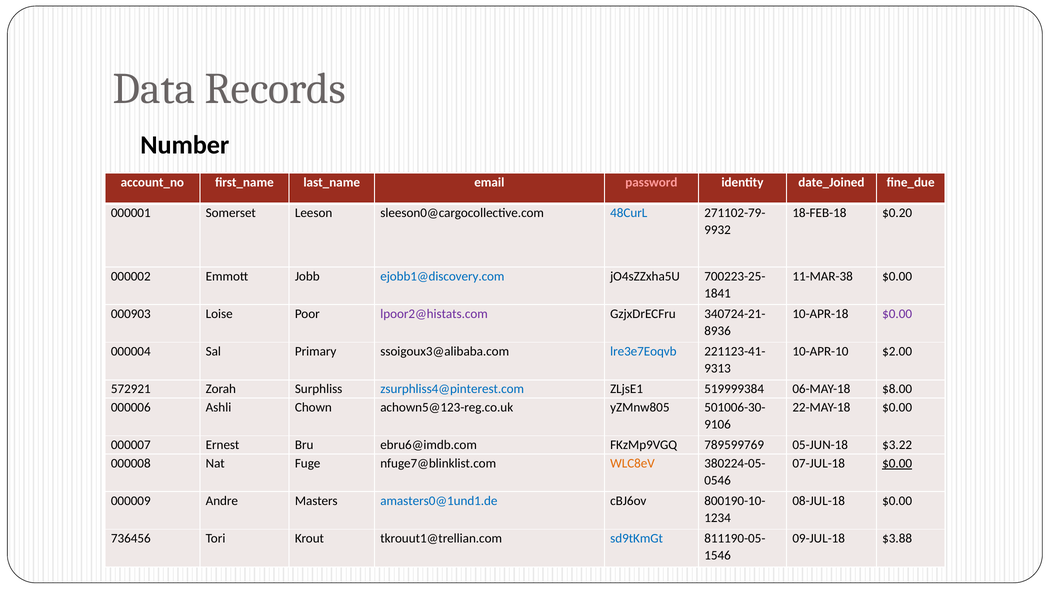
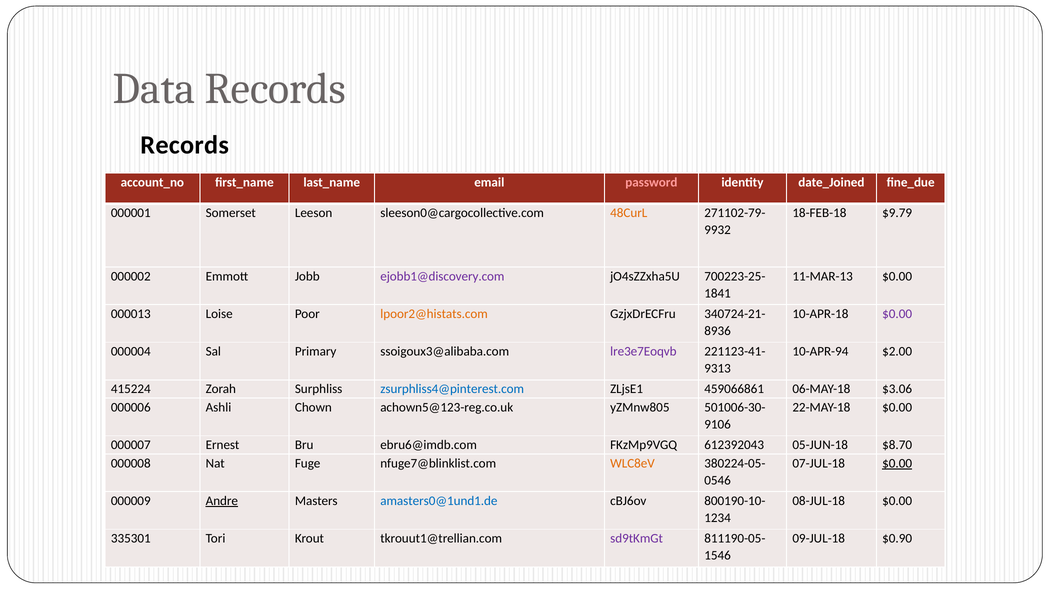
Number at (185, 145): Number -> Records
48CurL colour: blue -> orange
$0.20: $0.20 -> $9.79
ejobb1@discovery.com colour: blue -> purple
11-MAR-38: 11-MAR-38 -> 11-MAR-13
000903: 000903 -> 000013
lpoor2@histats.com colour: purple -> orange
lre3e7Eoqvb colour: blue -> purple
10-APR-10: 10-APR-10 -> 10-APR-94
572921: 572921 -> 415224
519999384: 519999384 -> 459066861
$8.00: $8.00 -> $3.06
789599769: 789599769 -> 612392043
$3.22: $3.22 -> $8.70
Andre underline: none -> present
736456: 736456 -> 335301
sd9tKmGt colour: blue -> purple
$3.88: $3.88 -> $0.90
